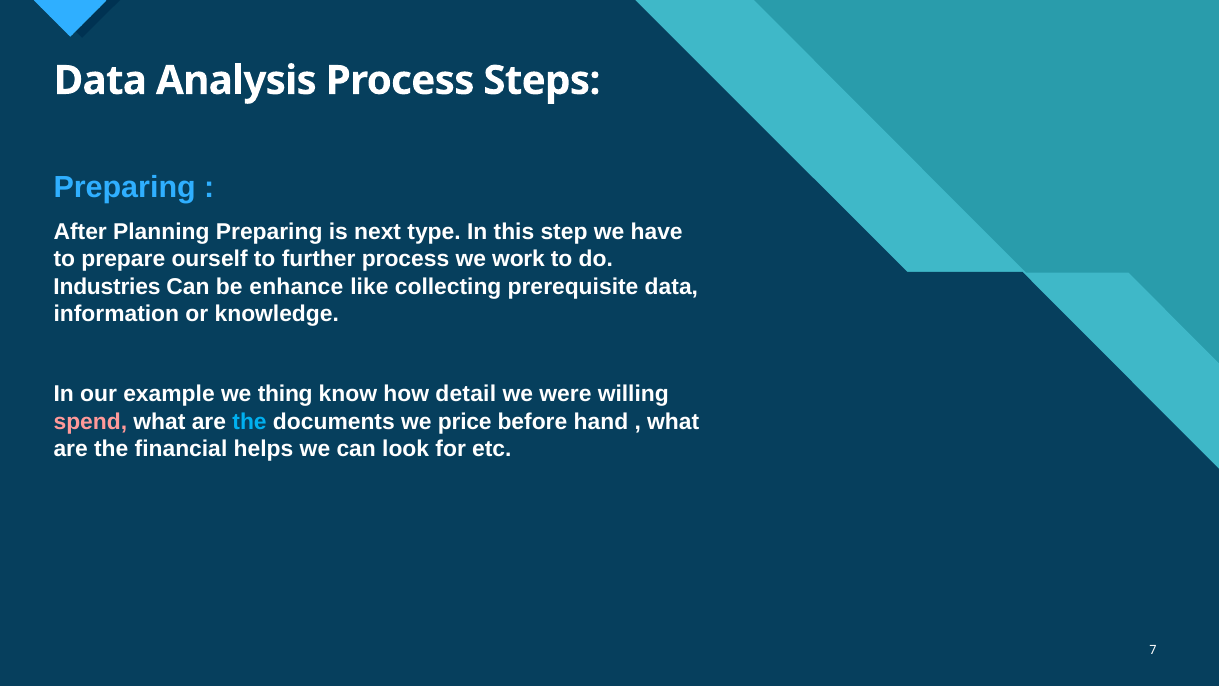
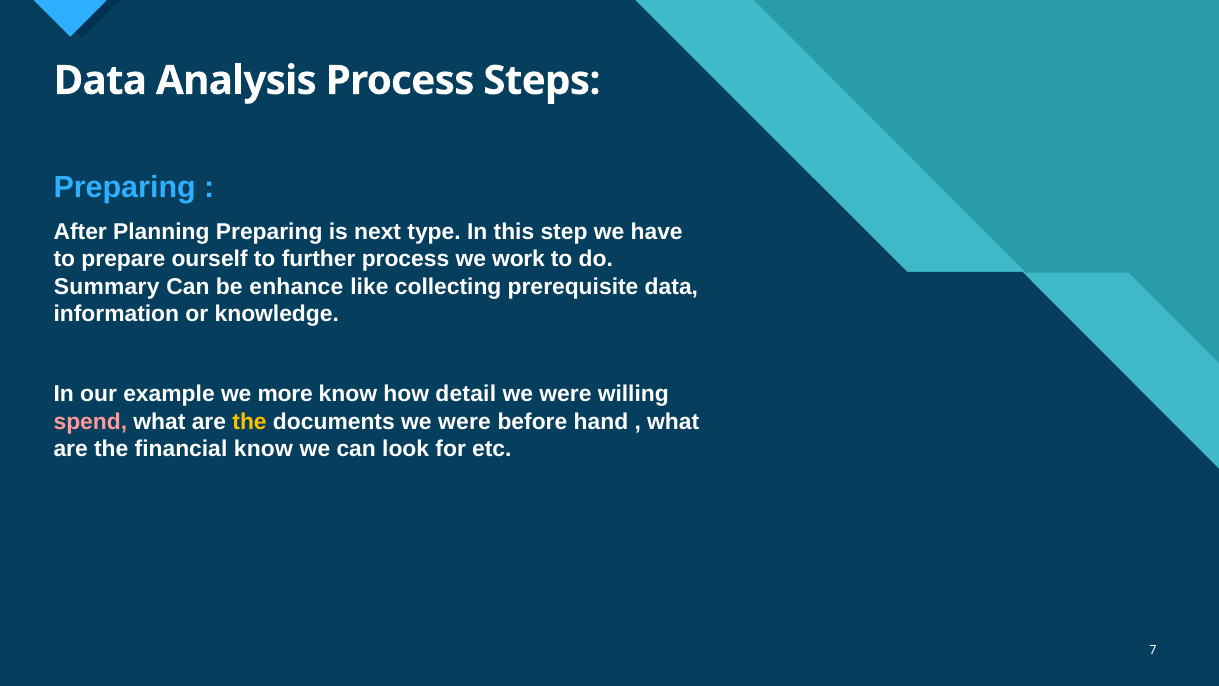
Industries: Industries -> Summary
thing: thing -> more
the at (250, 422) colour: light blue -> yellow
documents we price: price -> were
financial helps: helps -> know
